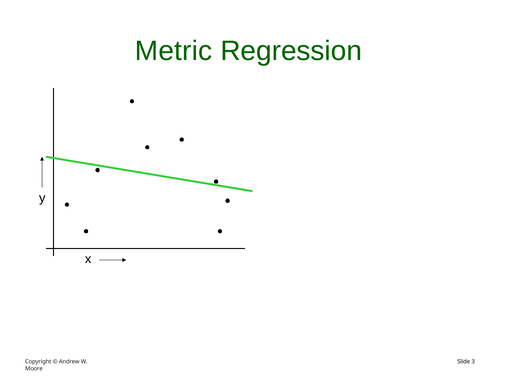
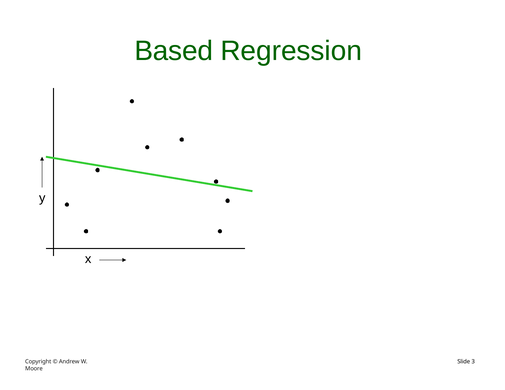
Metric: Metric -> Based
